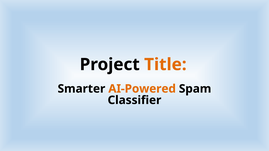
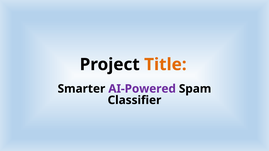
AI-Powered colour: orange -> purple
